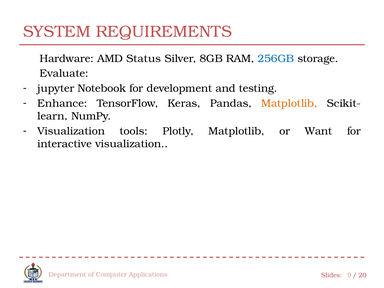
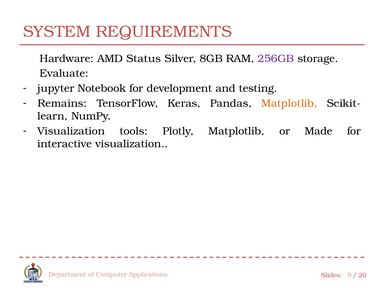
256GB colour: blue -> purple
Enhance: Enhance -> Remains
Want: Want -> Made
